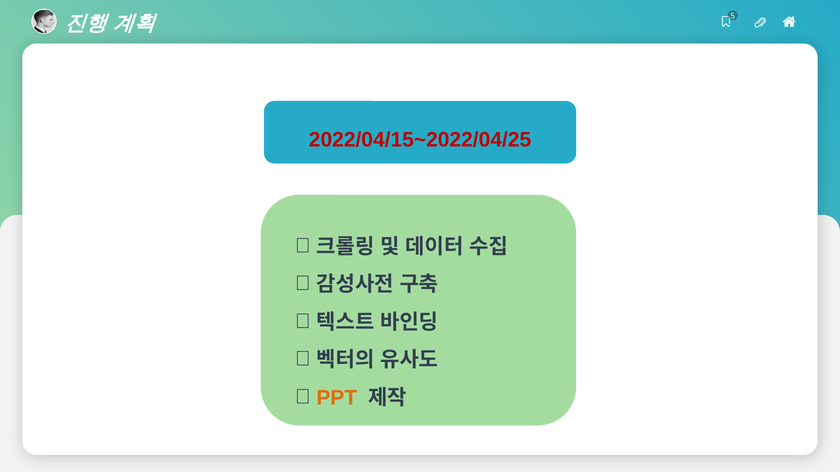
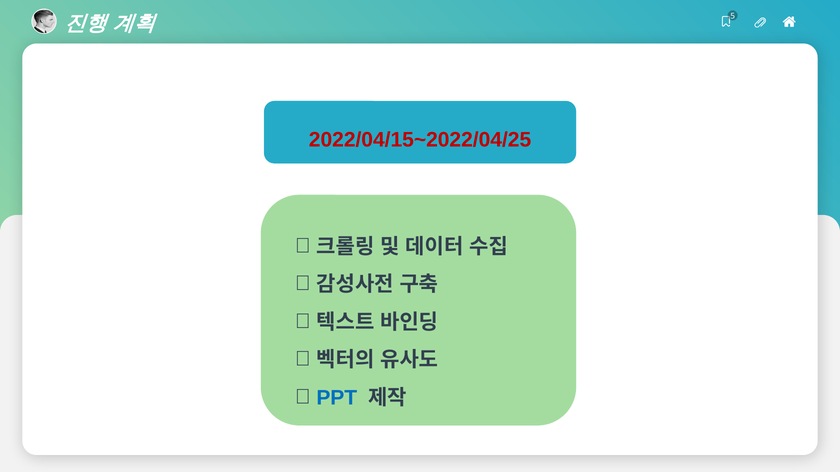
PPT colour: orange -> blue
